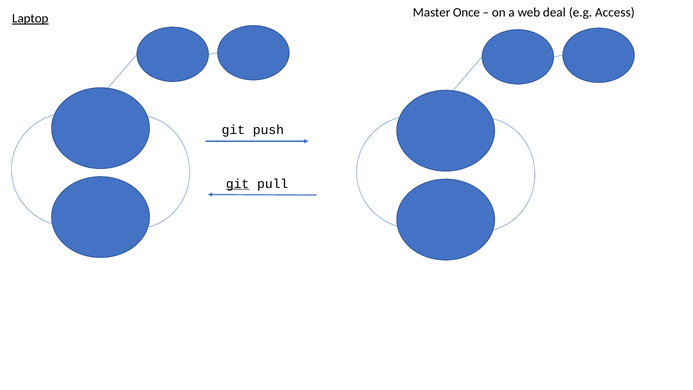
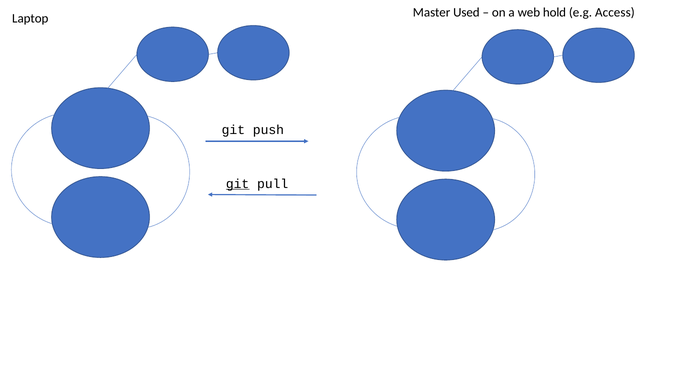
Laptop underline: present -> none
Once: Once -> Used
deal: deal -> hold
